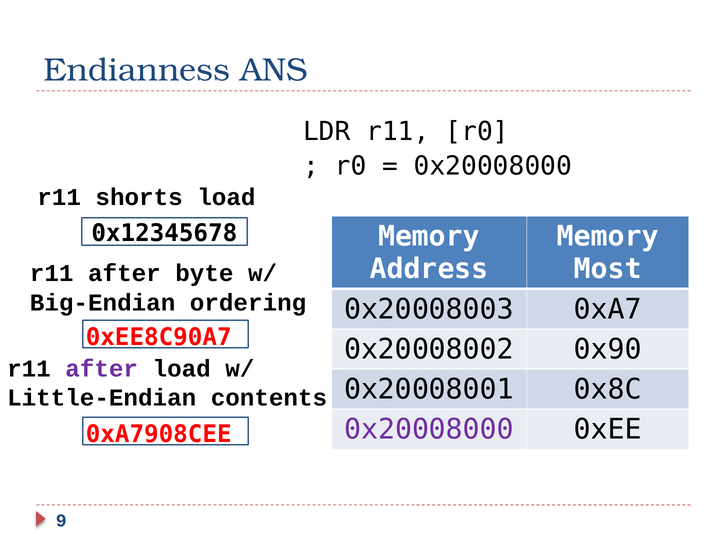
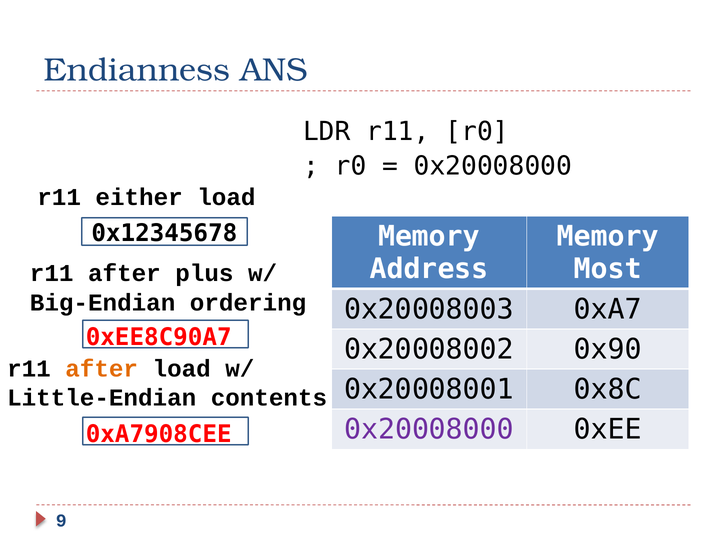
shorts: shorts -> either
byte: byte -> plus
after at (102, 369) colour: purple -> orange
